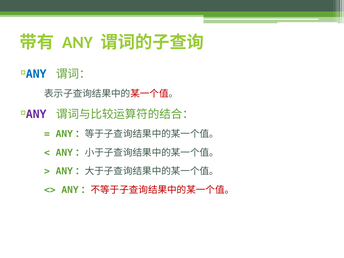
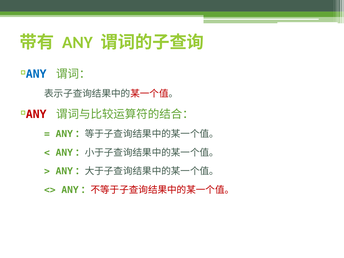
ANY at (36, 114) colour: purple -> red
